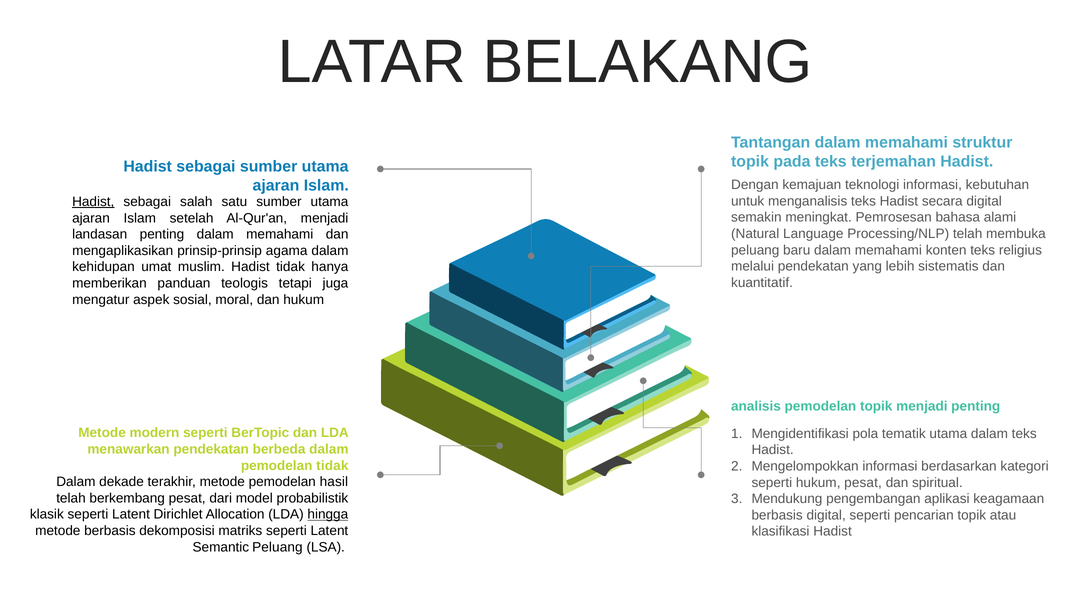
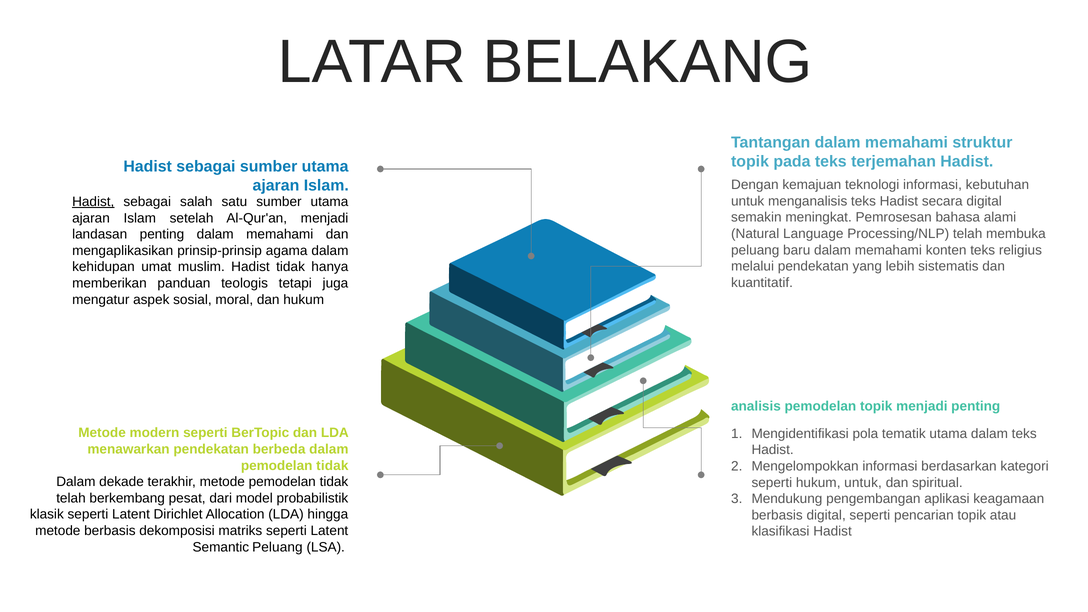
metode pemodelan hasil: hasil -> tidak
hukum pesat: pesat -> untuk
hingga underline: present -> none
